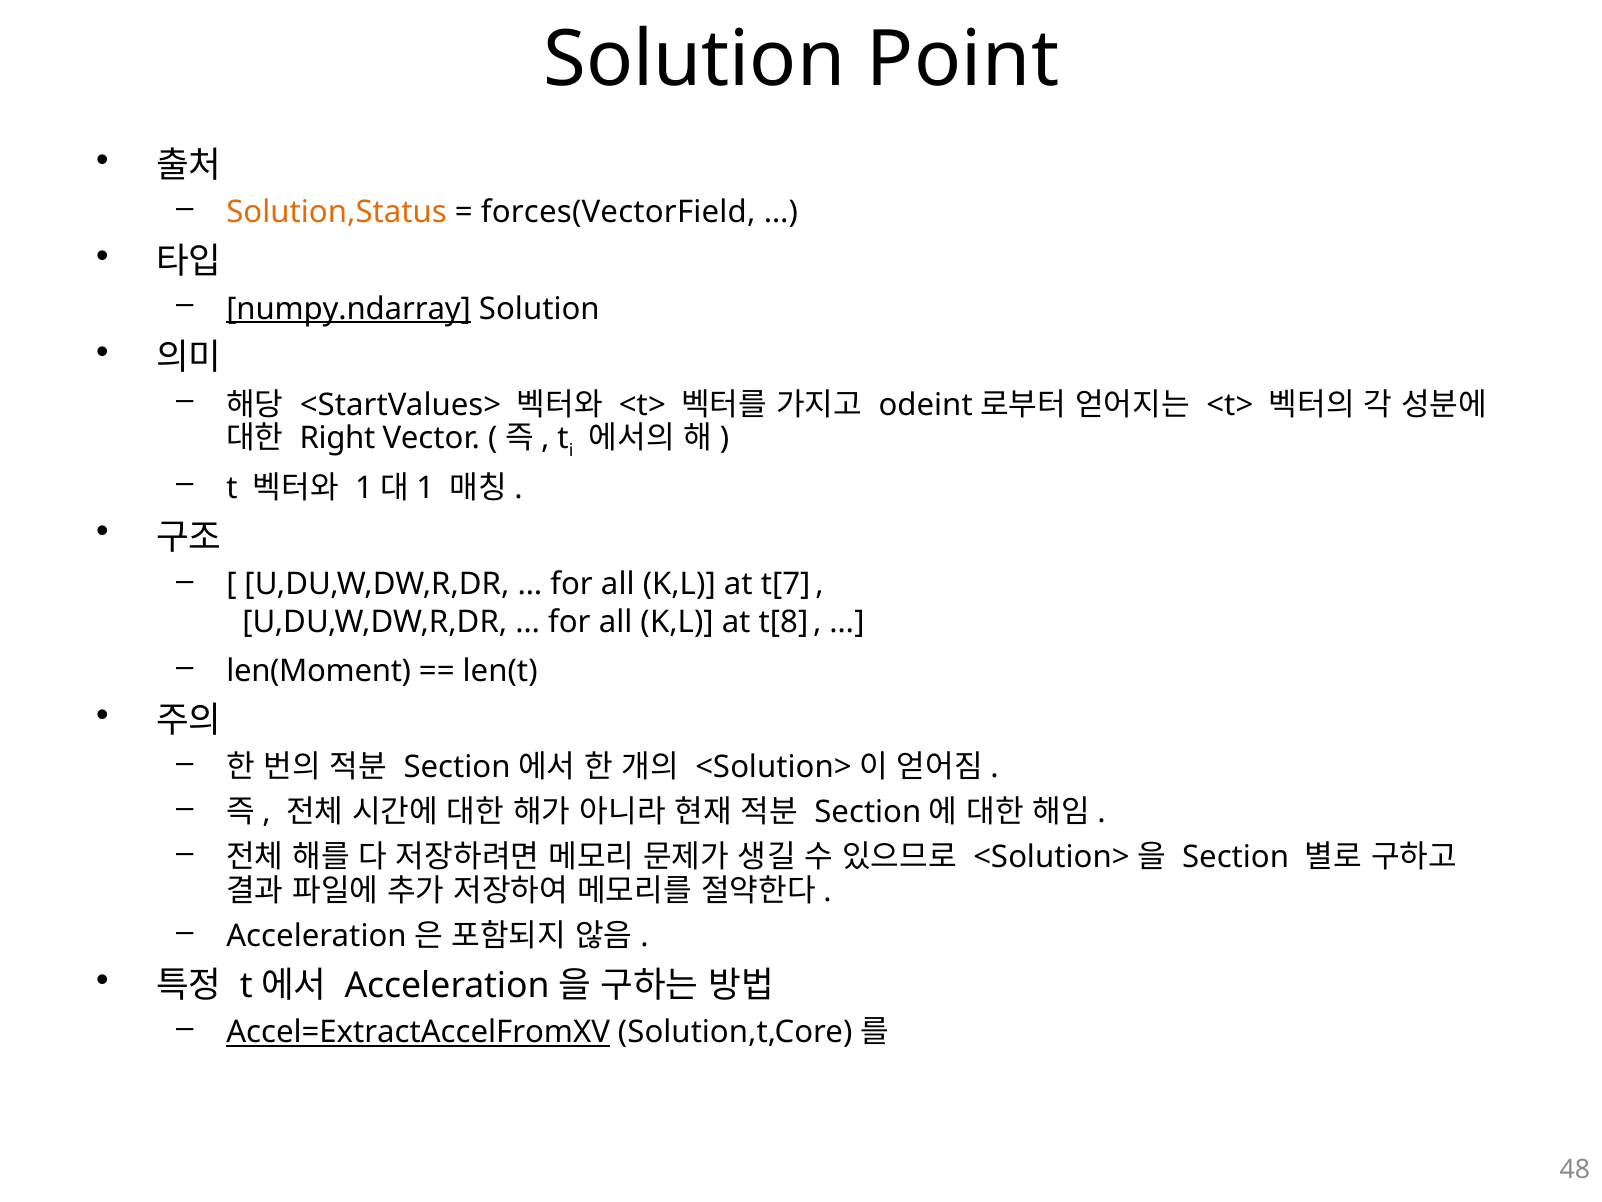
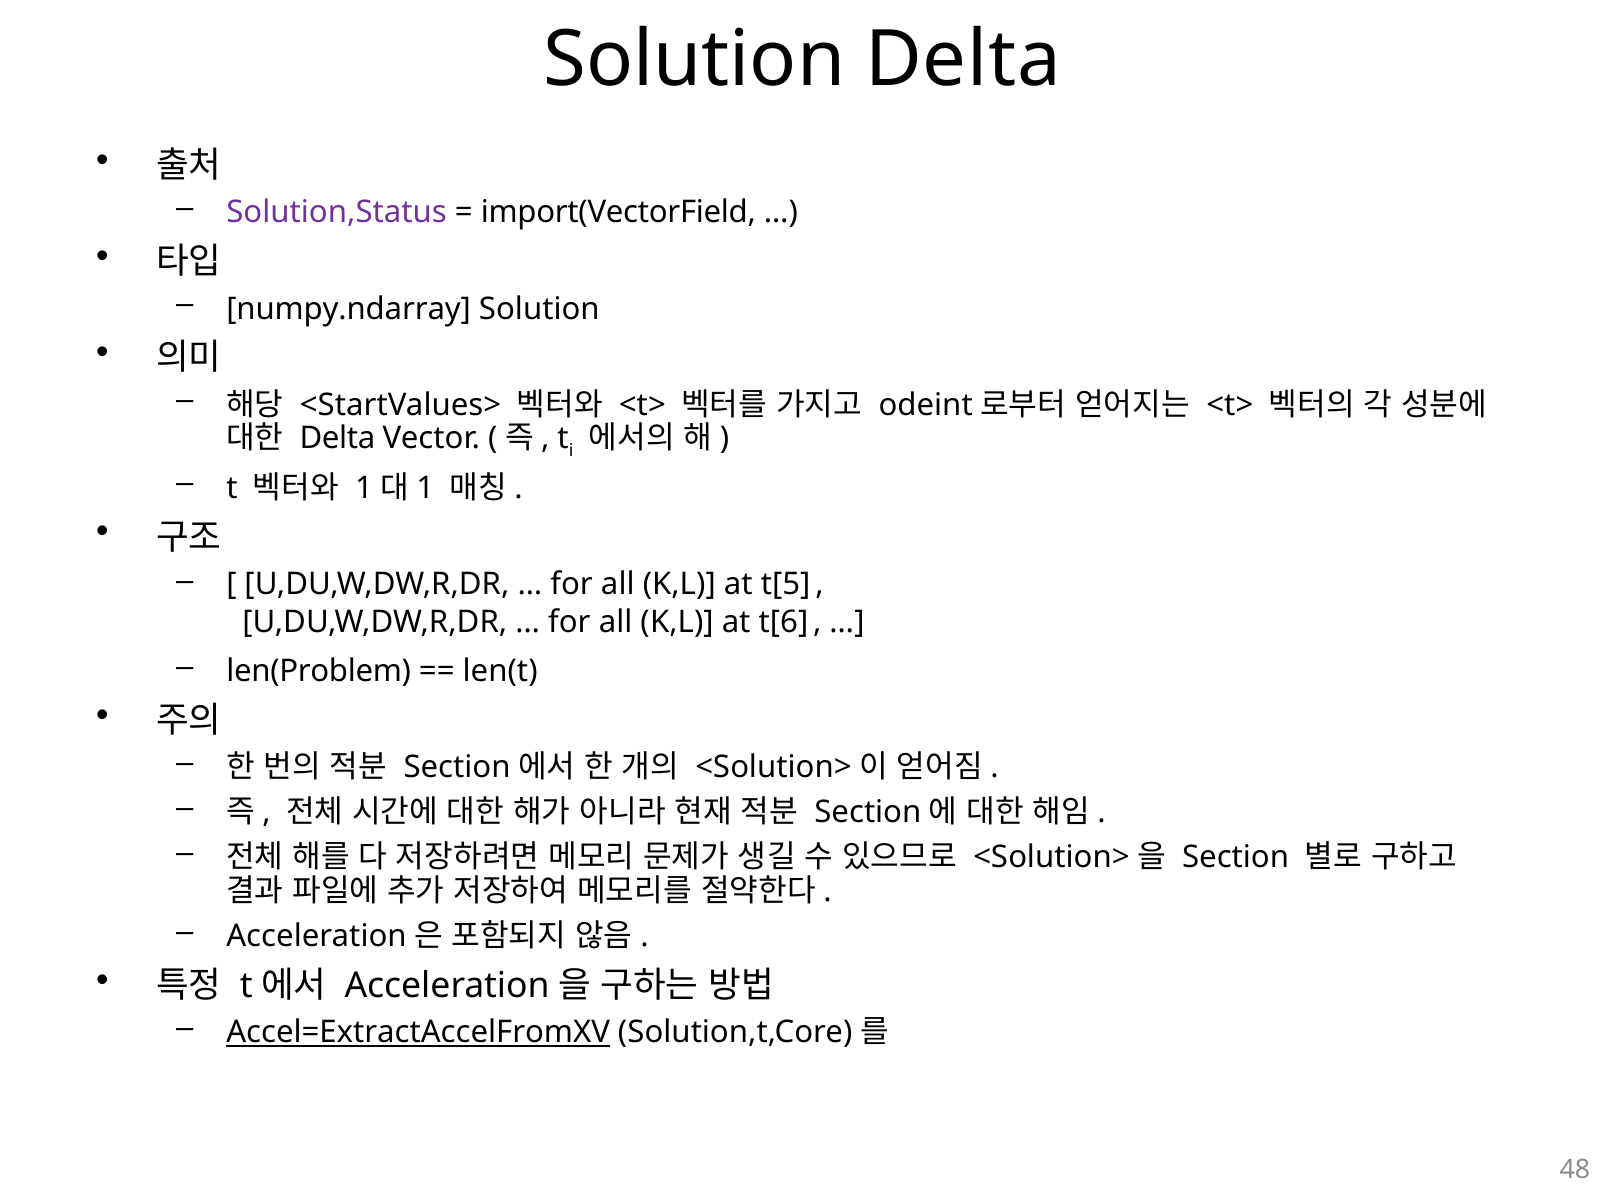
Solution Point: Point -> Delta
Solution,Status colour: orange -> purple
forces(VectorField: forces(VectorField -> import(VectorField
numpy.ndarray underline: present -> none
Right at (337, 438): Right -> Delta
t[7: t[7 -> t[5
t[8: t[8 -> t[6
len(Moment: len(Moment -> len(Problem
